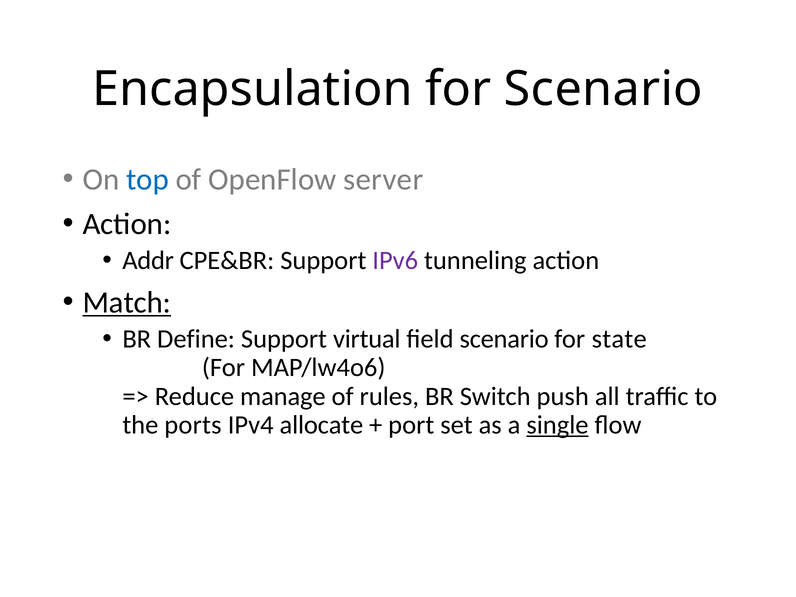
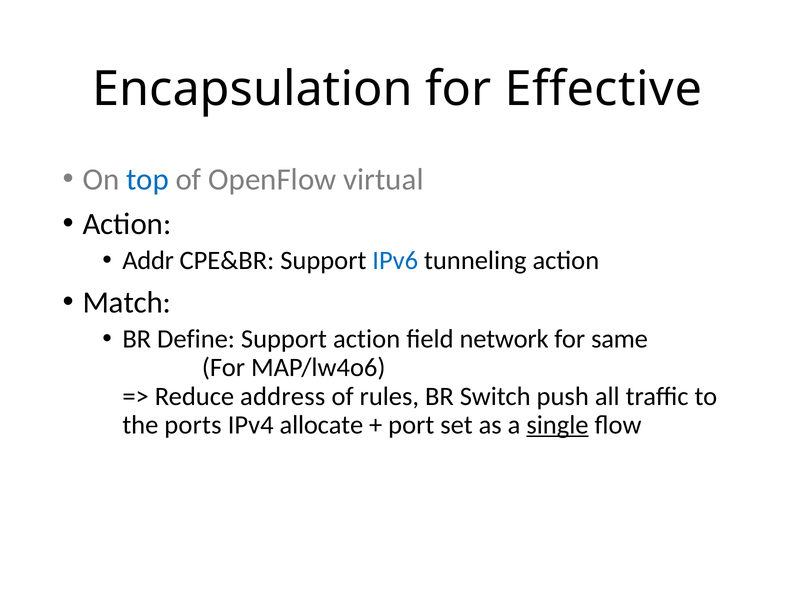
for Scenario: Scenario -> Effective
server: server -> virtual
IPv6 colour: purple -> blue
Match underline: present -> none
Support virtual: virtual -> action
field scenario: scenario -> network
state: state -> same
manage: manage -> address
